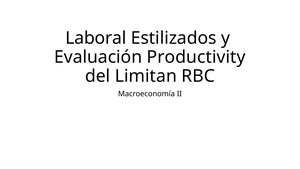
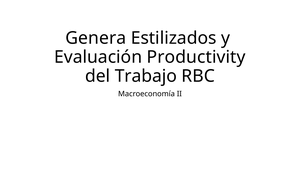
Laboral: Laboral -> Genera
Limitan: Limitan -> Trabajo
